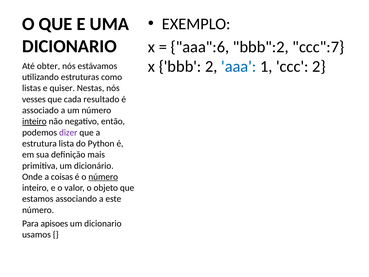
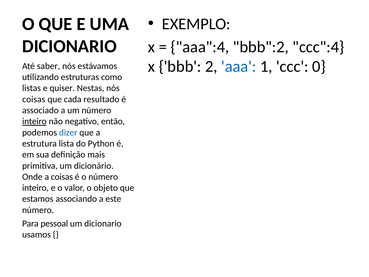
aaa":6: aaa":6 -> aaa":4
ccc":7: ccc":7 -> ccc":4
ccc 2: 2 -> 0
obter: obter -> saber
vesses at (34, 99): vesses -> coisas
dizer colour: purple -> blue
número at (103, 177) underline: present -> none
apisoes: apisoes -> pessoal
